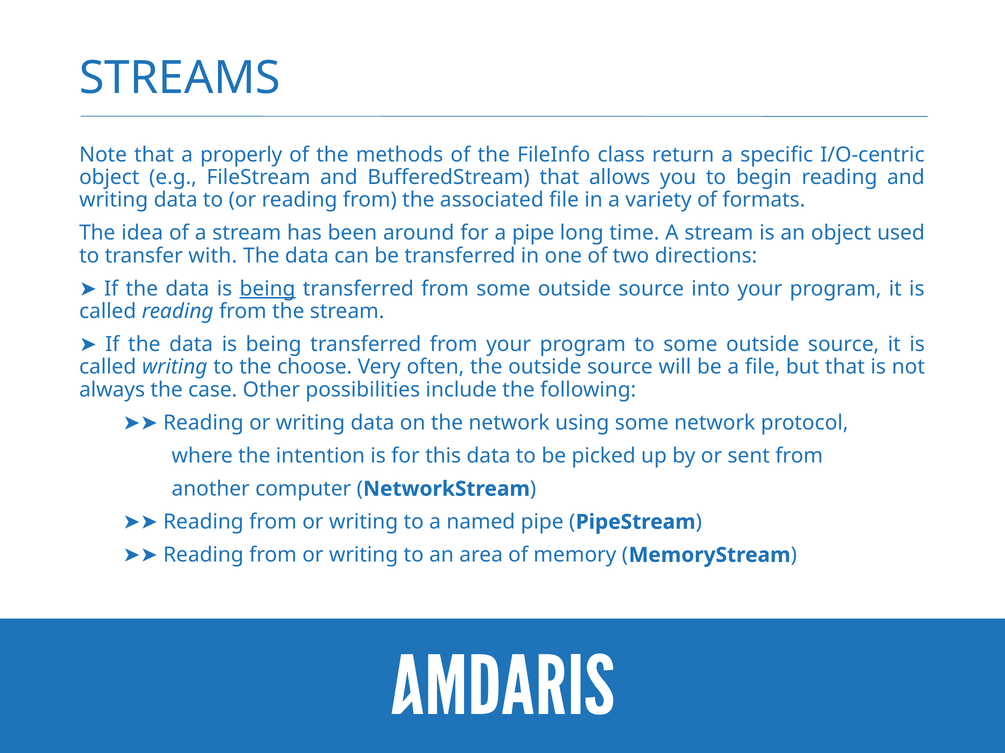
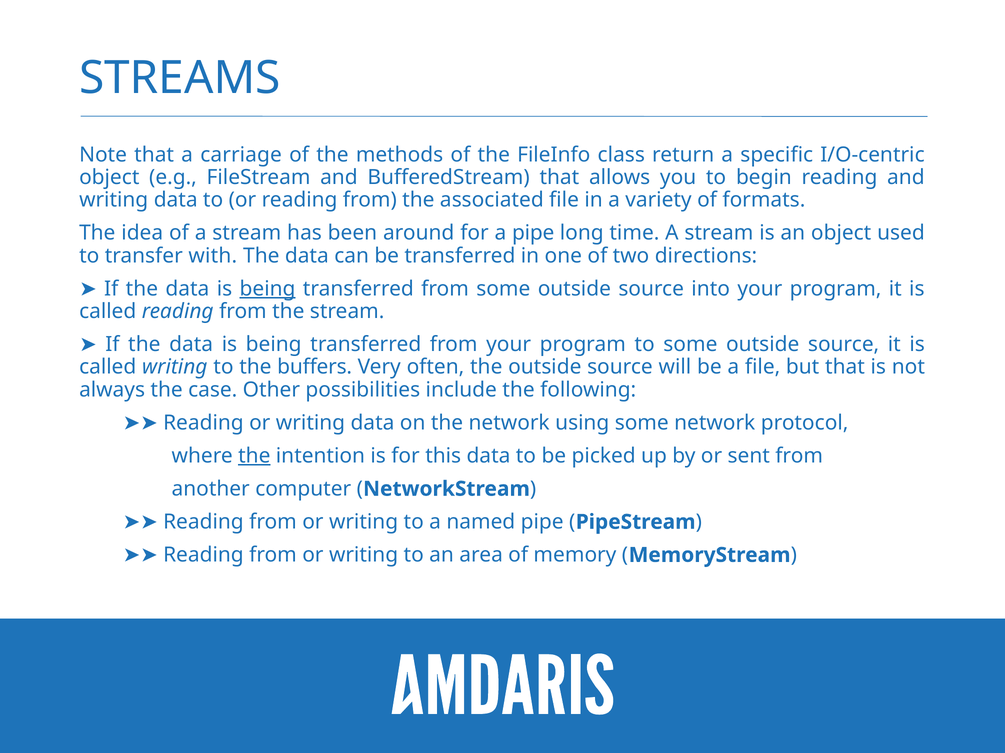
properly: properly -> carriage
choose: choose -> buffers
the at (254, 456) underline: none -> present
